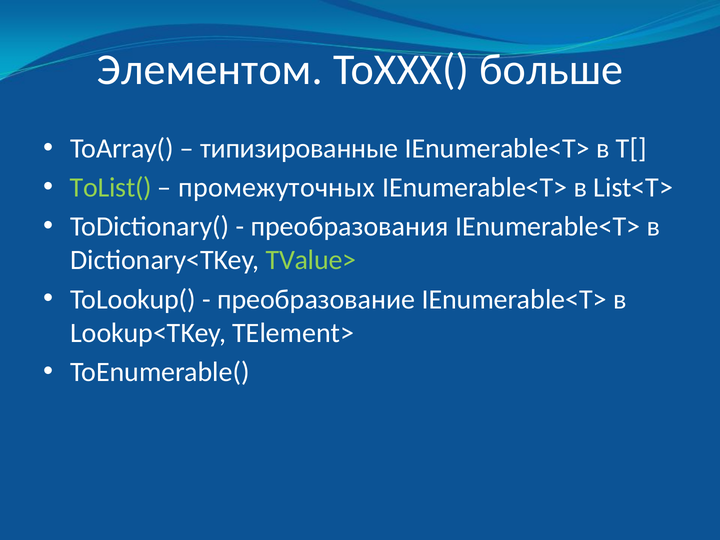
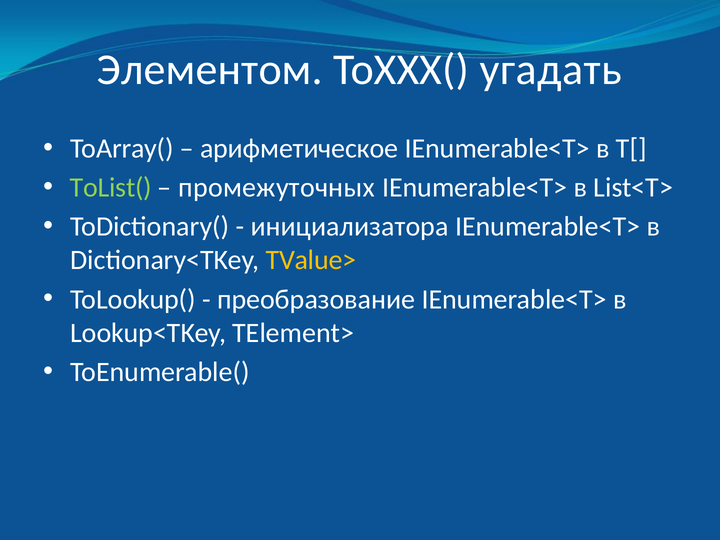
больше: больше -> угадать
типизированные: типизированные -> арифметическое
преобразования: преобразования -> инициализатора
TValue> colour: light green -> yellow
